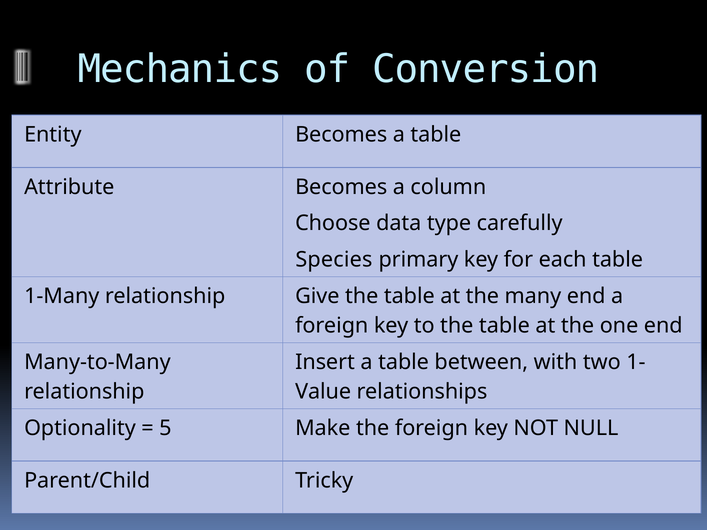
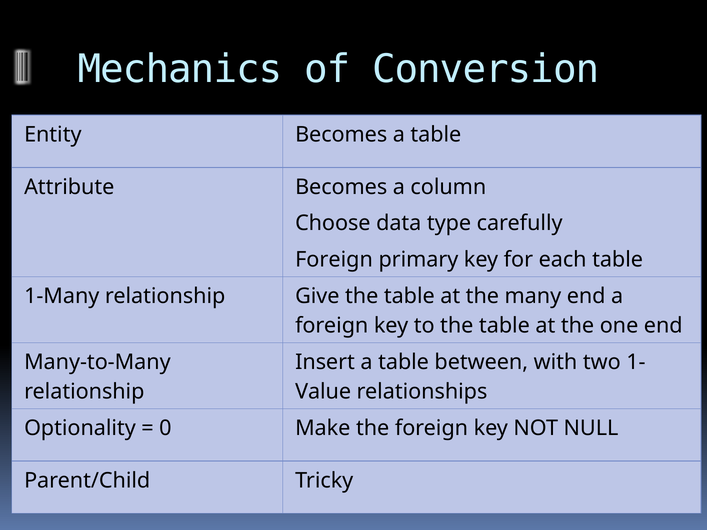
Species at (334, 260): Species -> Foreign
5: 5 -> 0
